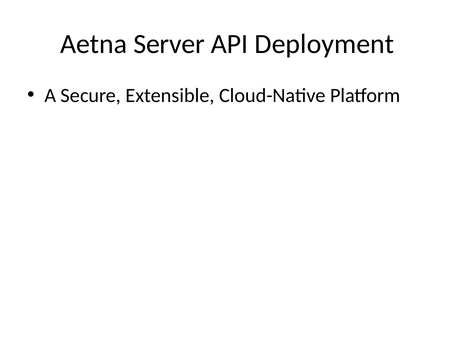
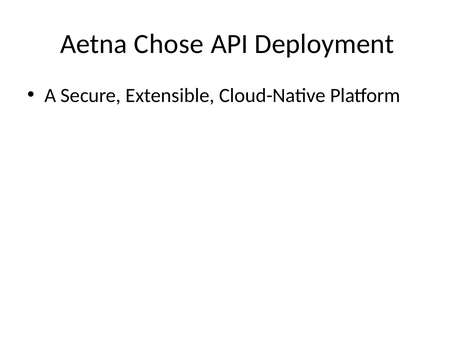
Server: Server -> Chose
